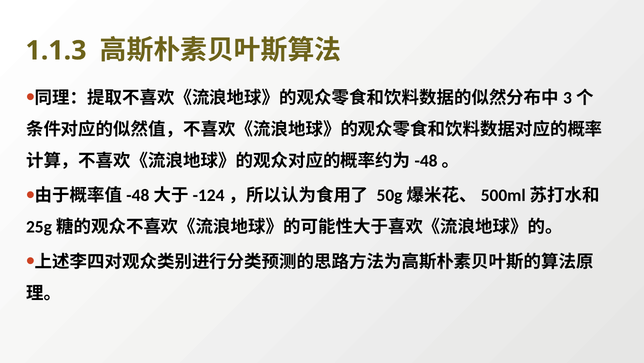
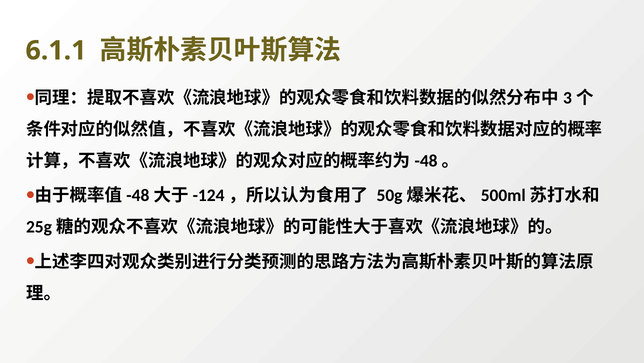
1.1.3: 1.1.3 -> 6.1.1
